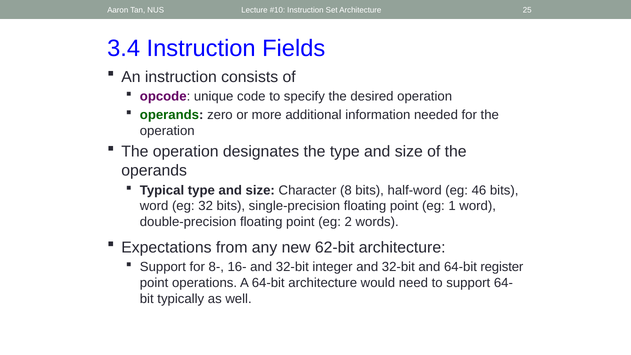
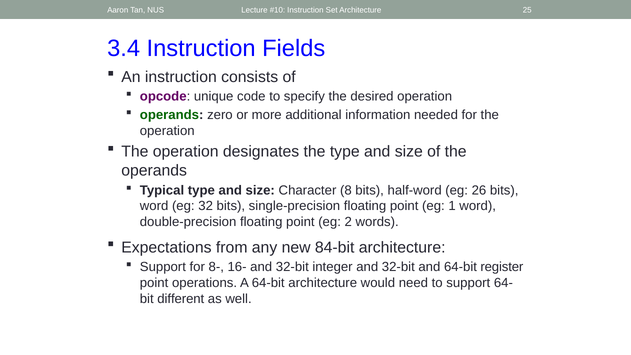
46: 46 -> 26
62-bit: 62-bit -> 84-bit
typically: typically -> different
